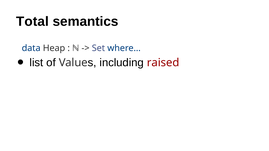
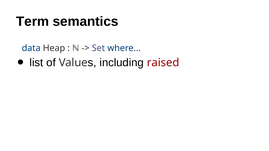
Total: Total -> Term
